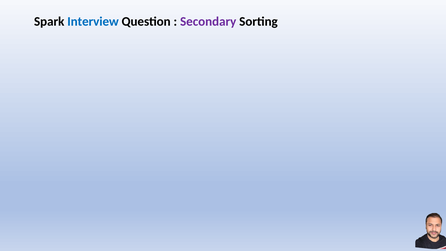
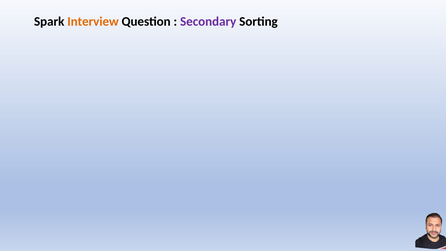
Interview colour: blue -> orange
